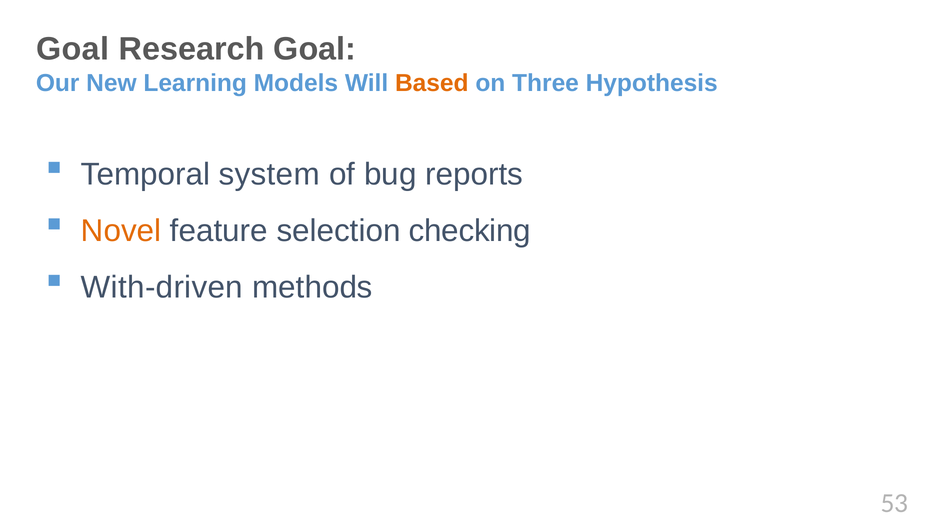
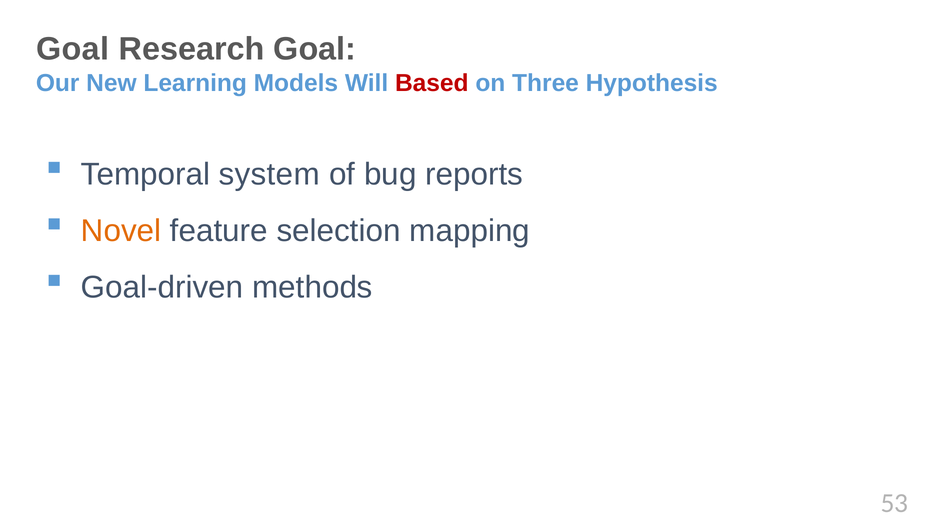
Based colour: orange -> red
checking: checking -> mapping
With-driven: With-driven -> Goal-driven
